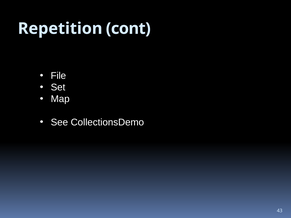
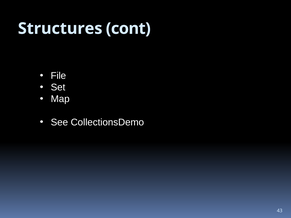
Repetition: Repetition -> Structures
